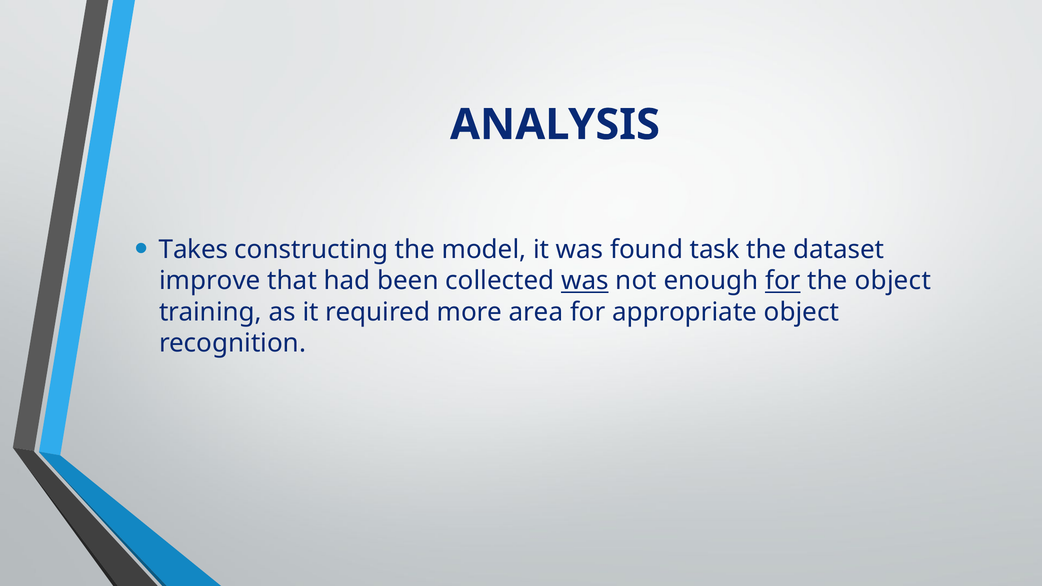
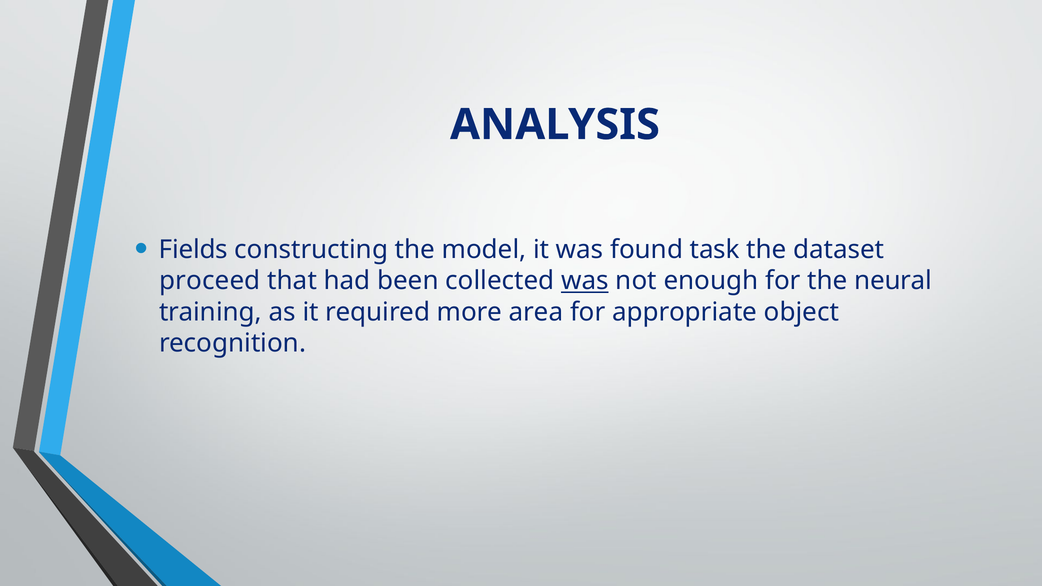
Takes: Takes -> Fields
improve: improve -> proceed
for at (783, 281) underline: present -> none
the object: object -> neural
